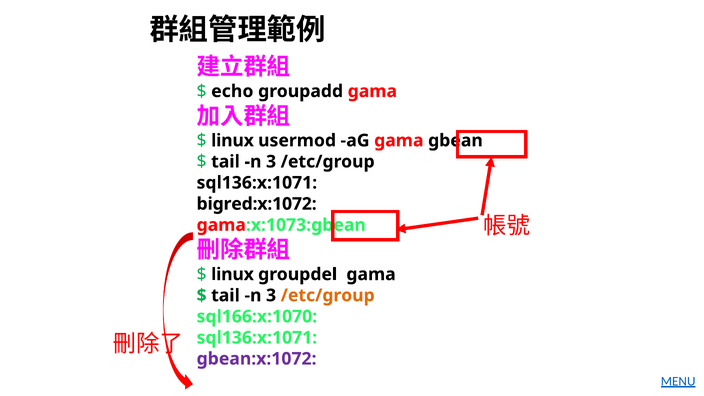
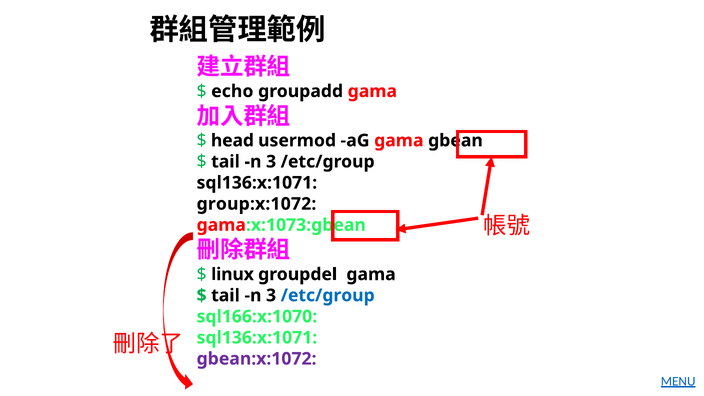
linux at (232, 141): linux -> head
bigred:x:1072: bigred:x:1072 -> group:x:1072
/etc/group at (328, 295) colour: orange -> blue
